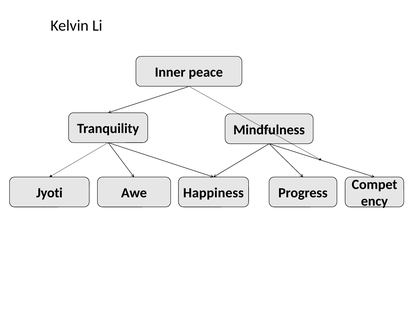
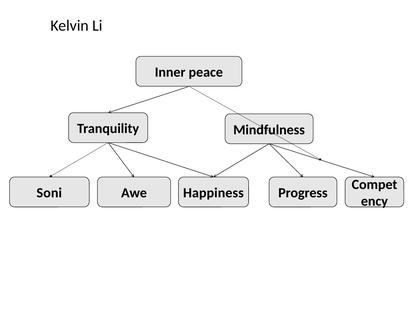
Jyoti: Jyoti -> Soni
